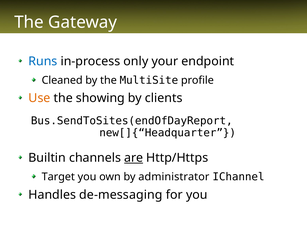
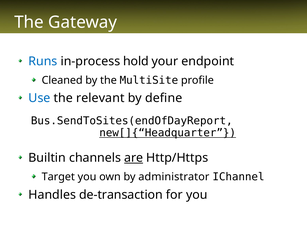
only: only -> hold
Use colour: orange -> blue
showing: showing -> relevant
clients: clients -> define
new[]{“Headquarter underline: none -> present
de-messaging: de-messaging -> de-transaction
